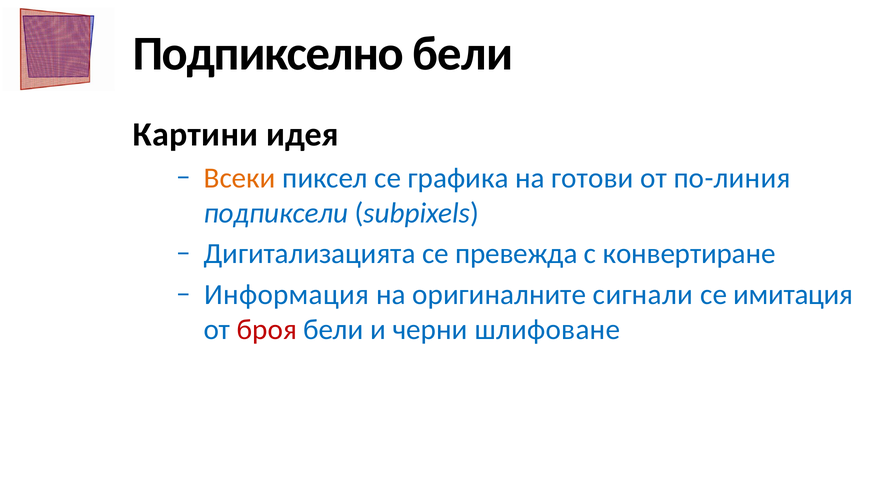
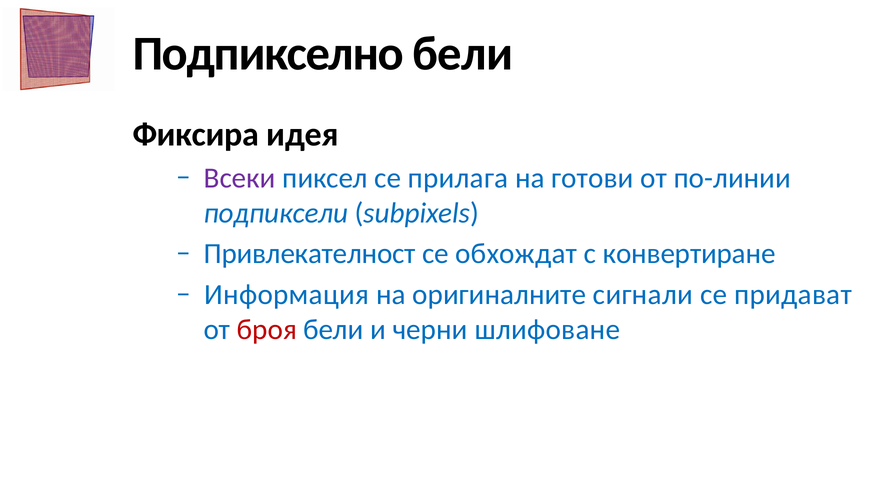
Картини: Картини -> Фиксира
Всеки colour: orange -> purple
графика: графика -> прилага
по-линия: по-линия -> по-линии
Дигитализацията: Дигитализацията -> Привлекателност
превежда: превежда -> обхождат
имитация: имитация -> придават
